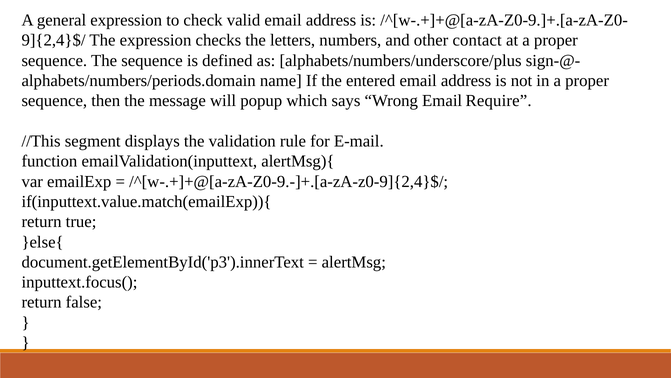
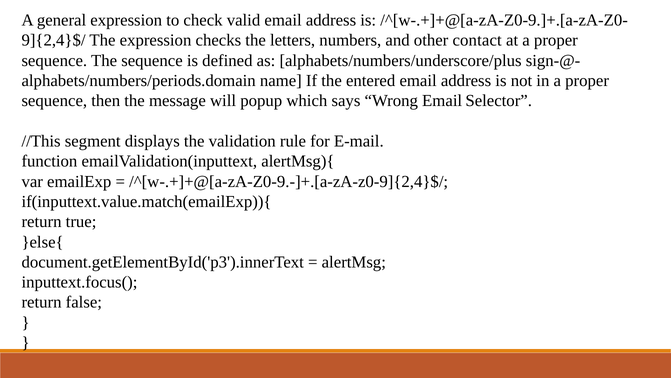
Require: Require -> Selector
